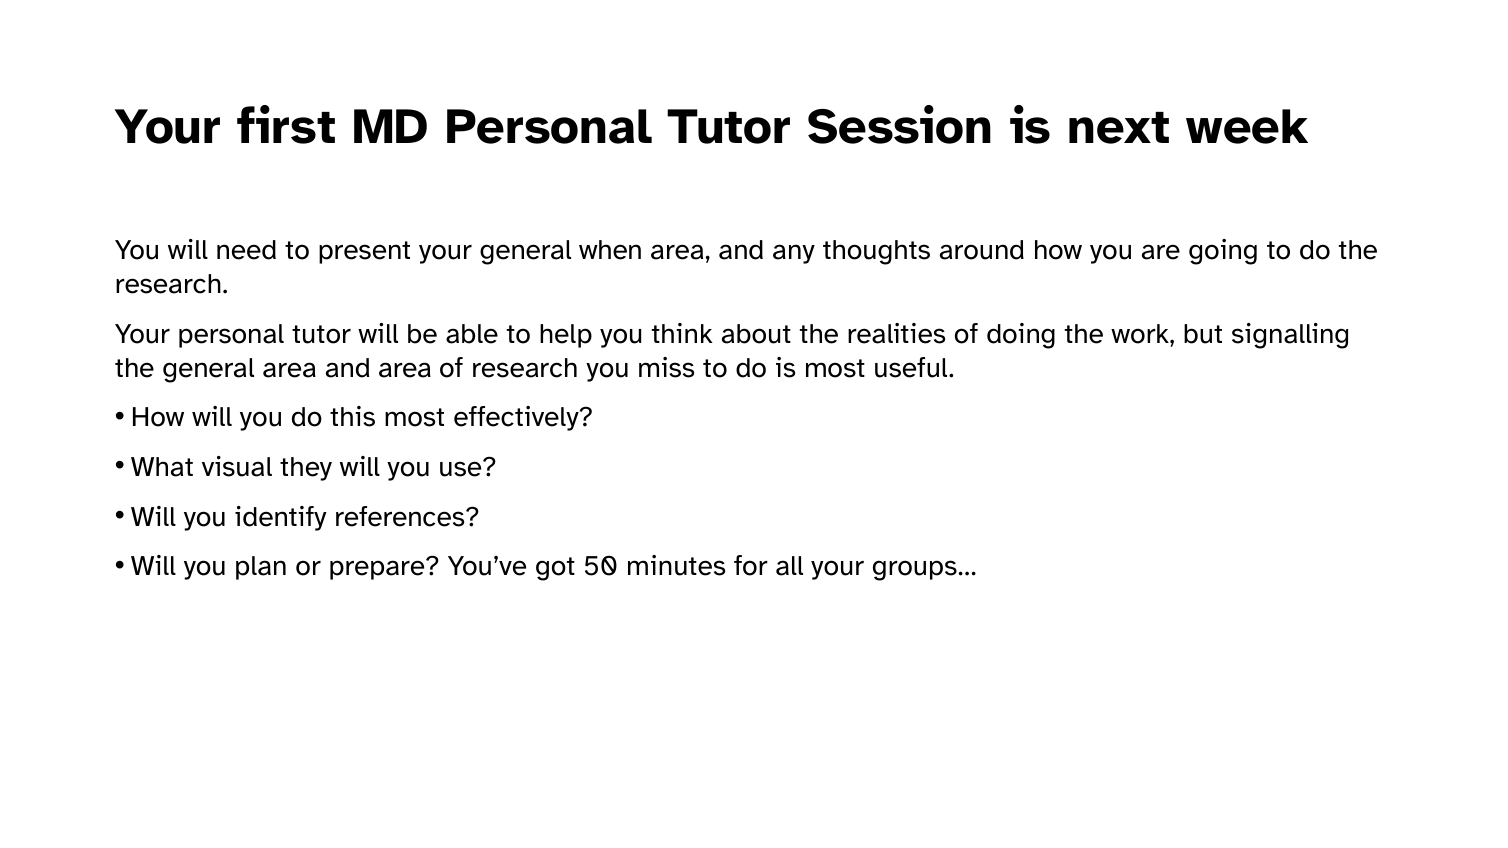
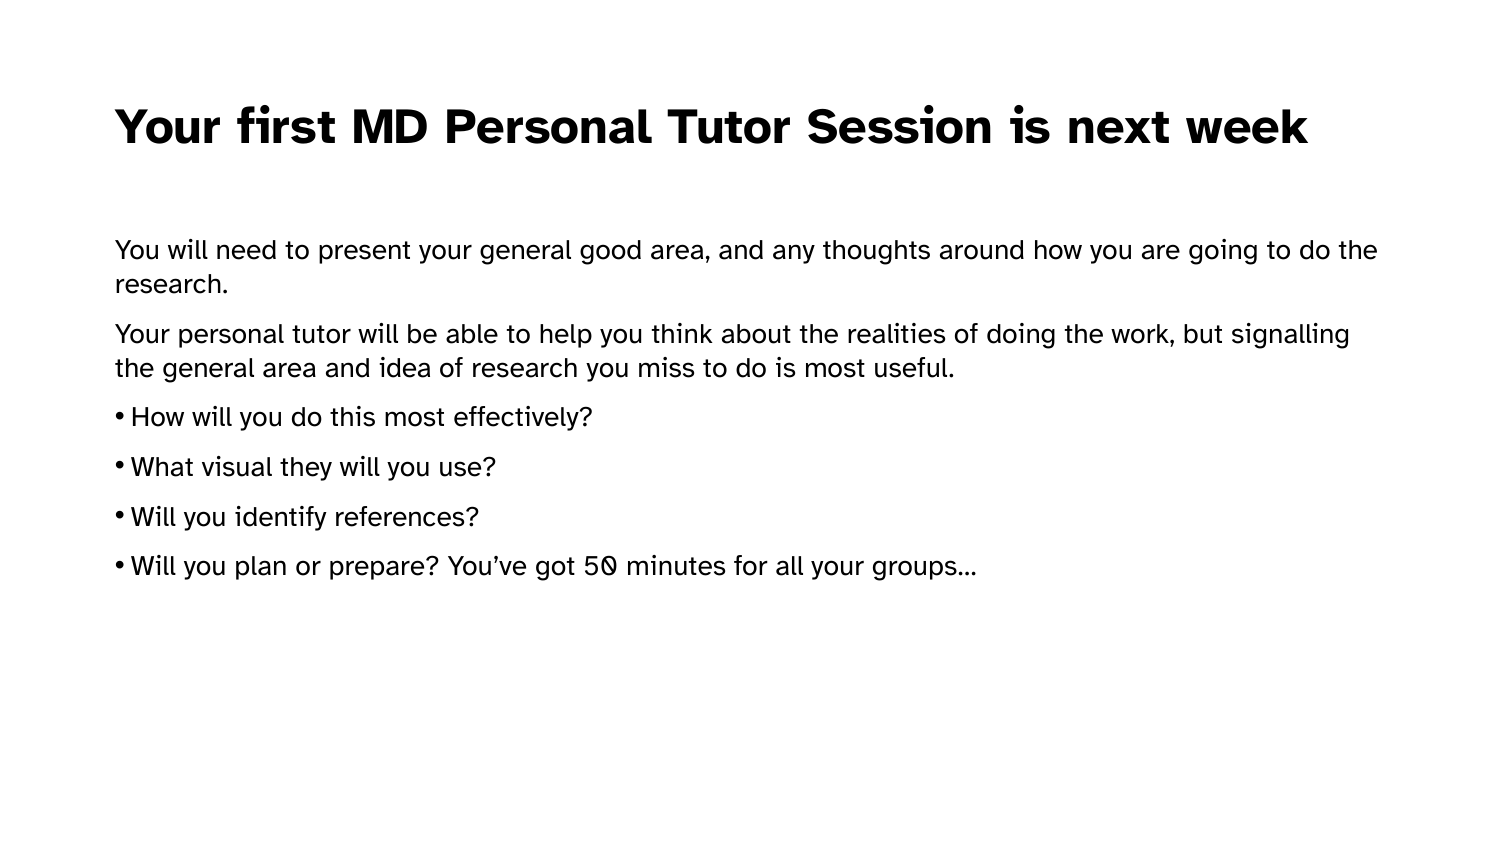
when: when -> good
and area: area -> idea
